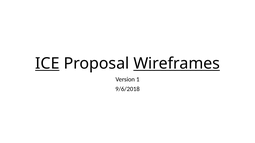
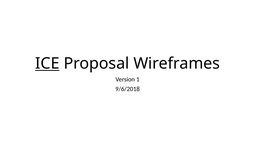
Wireframes underline: present -> none
